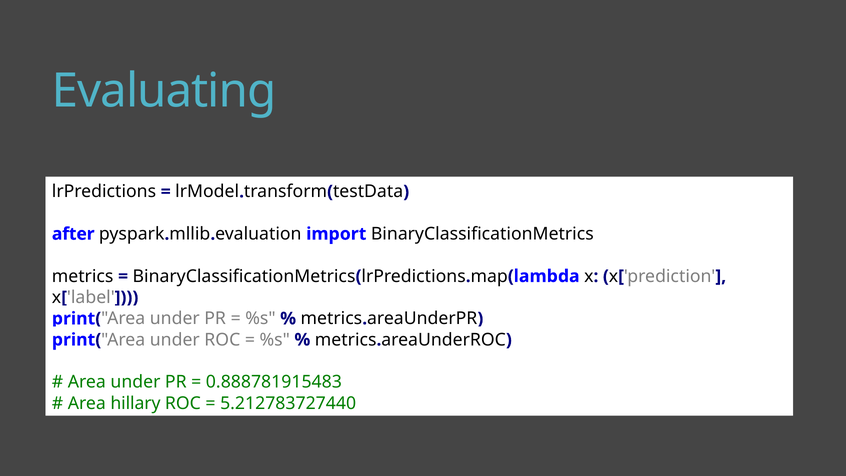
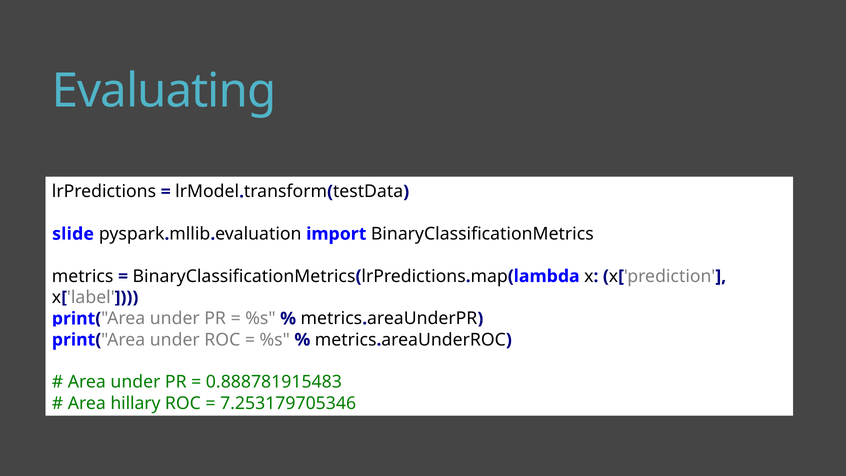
after: after -> slide
5.212783727440: 5.212783727440 -> 7.253179705346
